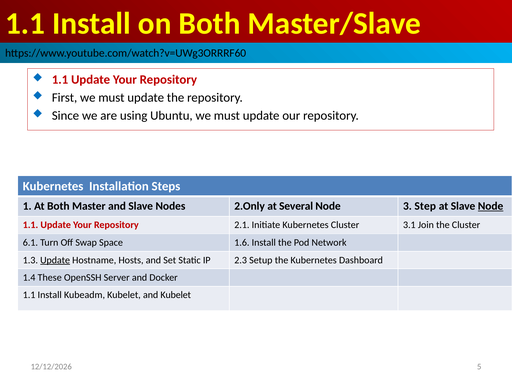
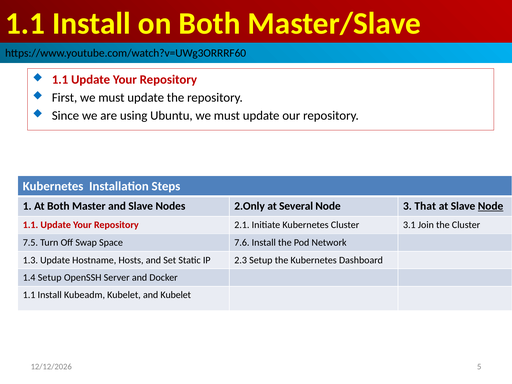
Step: Step -> That
6.1: 6.1 -> 7.5
1.6: 1.6 -> 7.6
Update at (55, 260) underline: present -> none
1.4 These: These -> Setup
